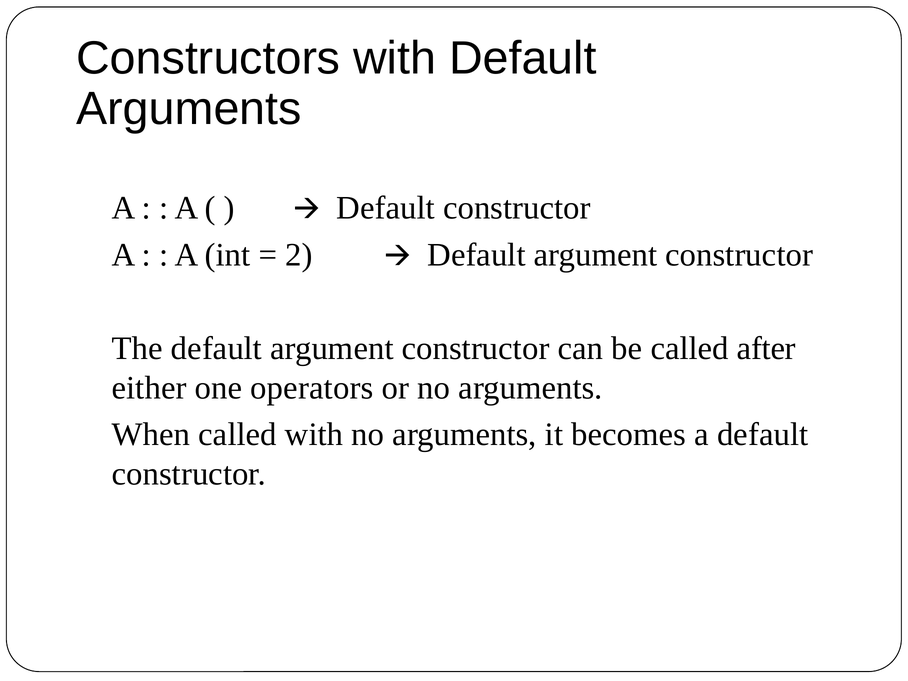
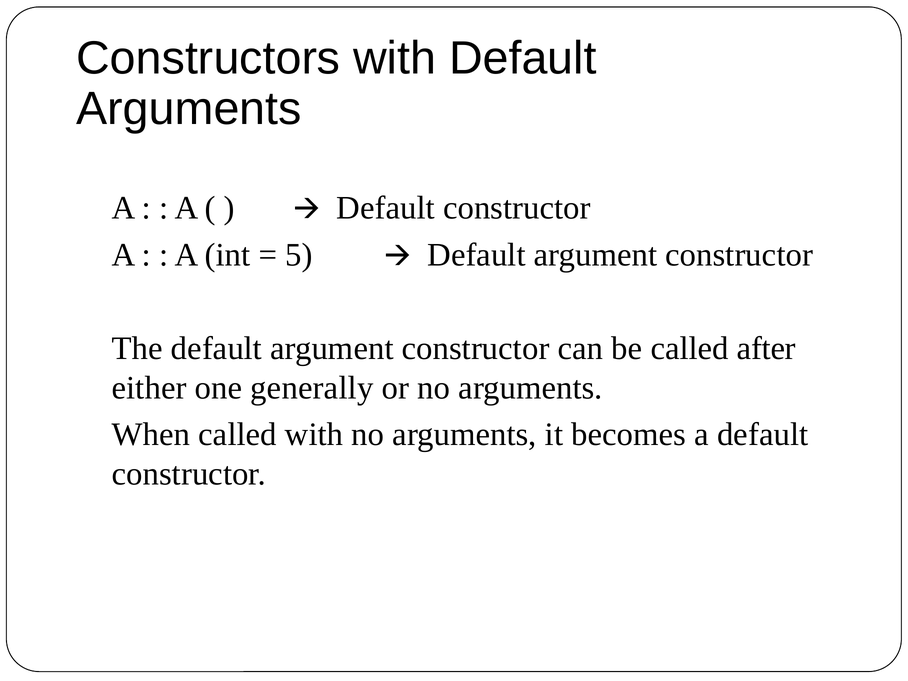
2: 2 -> 5
operators: operators -> generally
